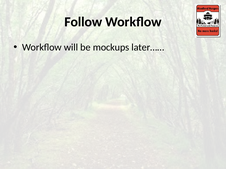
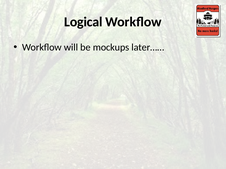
Follow: Follow -> Logical
